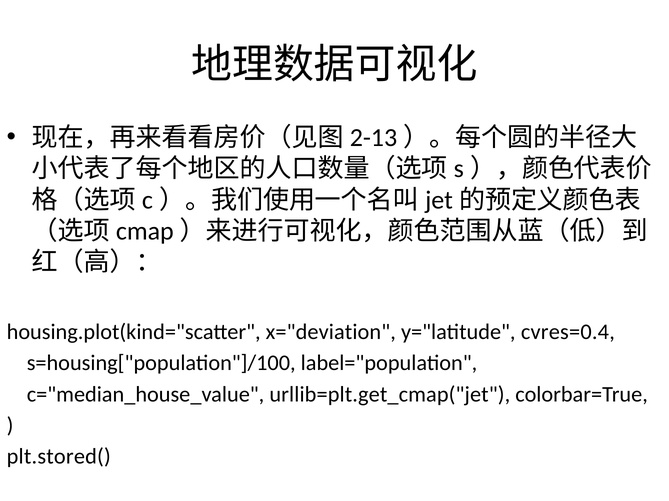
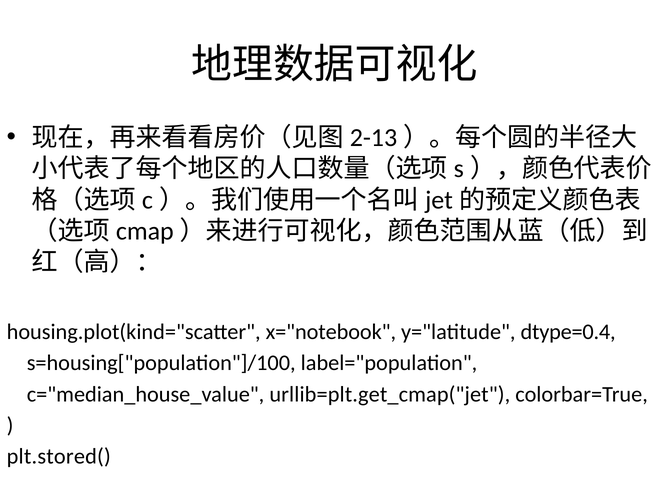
x="deviation: x="deviation -> x="notebook
cvres=0.4: cvres=0.4 -> dtype=0.4
